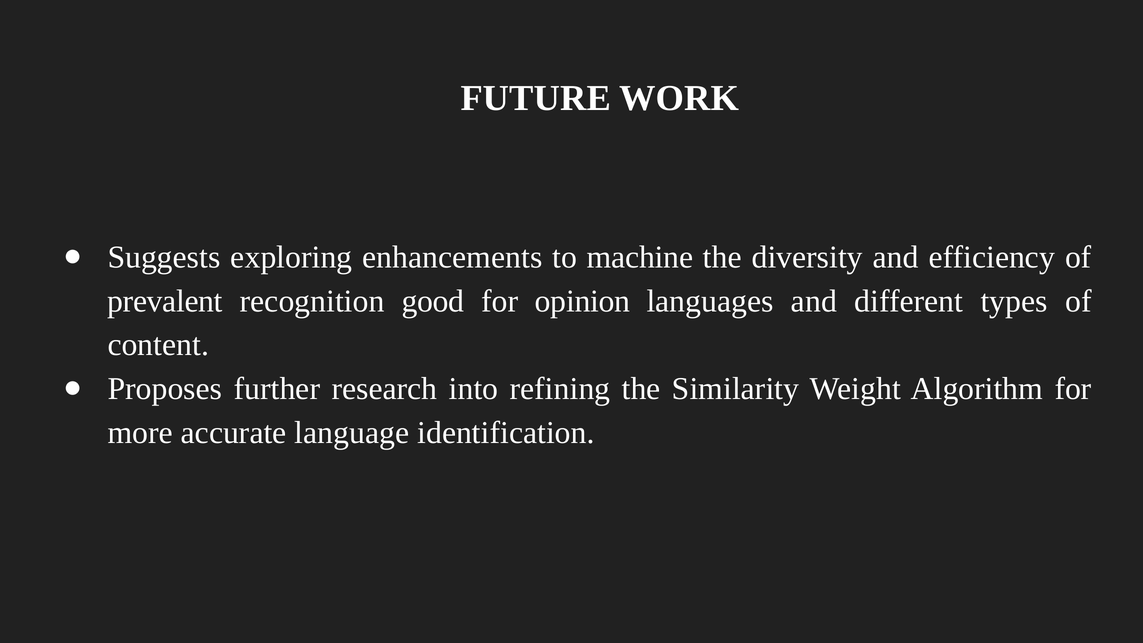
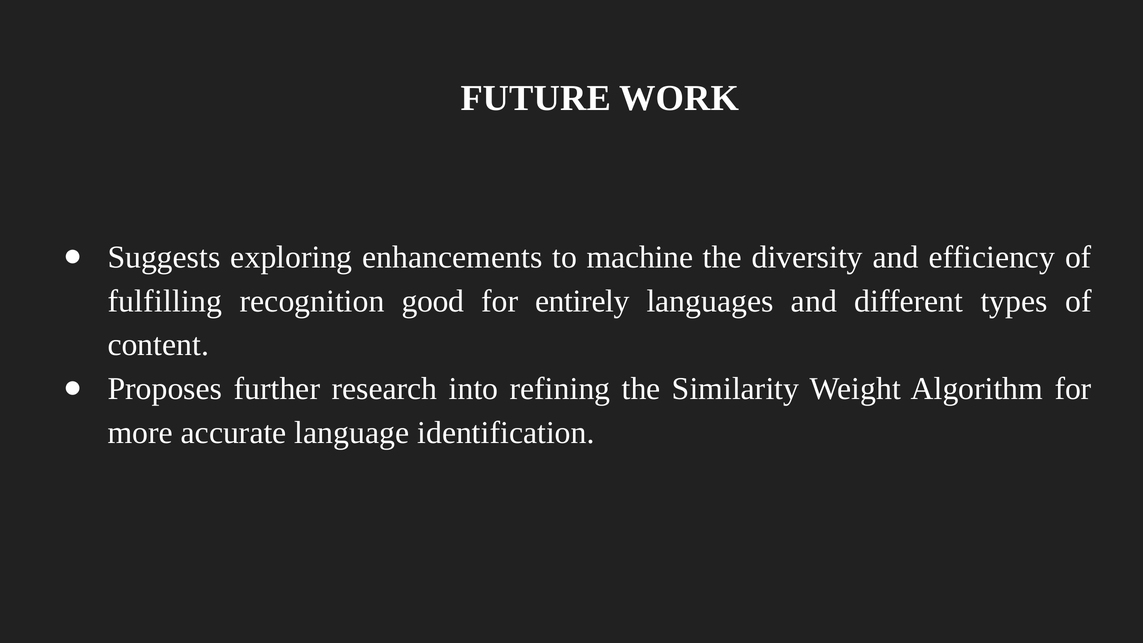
prevalent: prevalent -> fulfilling
opinion: opinion -> entirely
